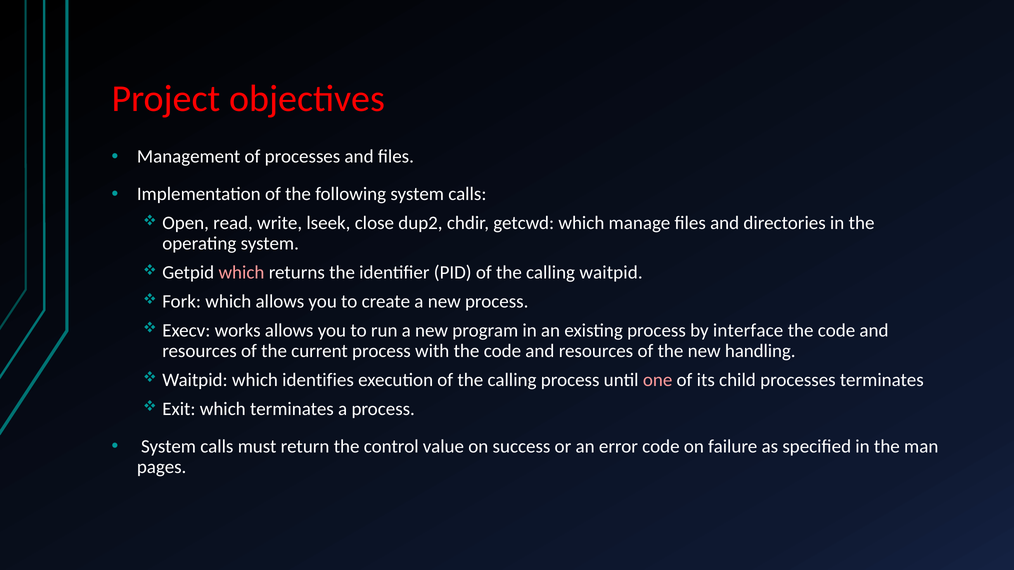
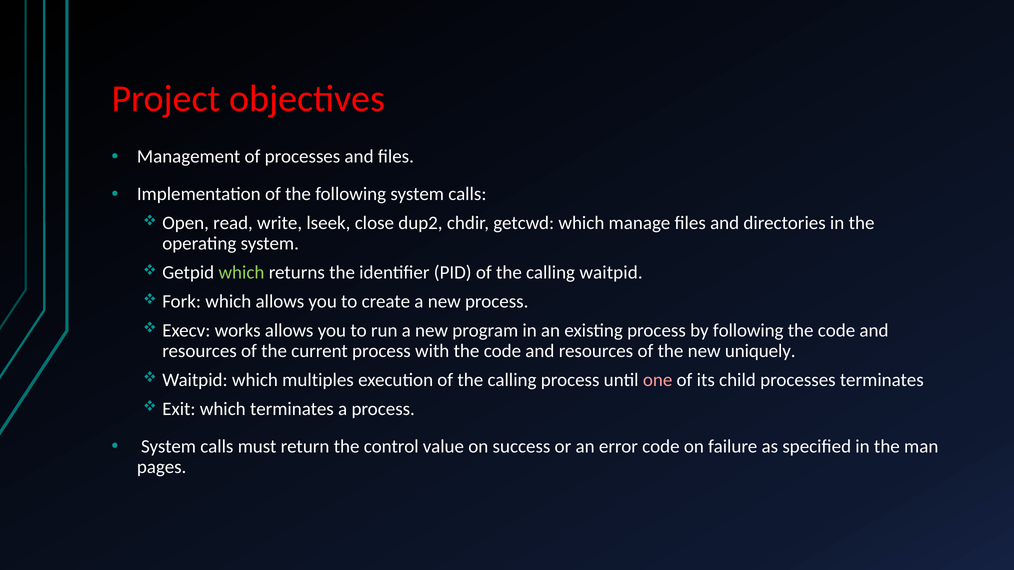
which at (241, 273) colour: pink -> light green
by interface: interface -> following
handling: handling -> uniquely
identifies: identifies -> multiples
